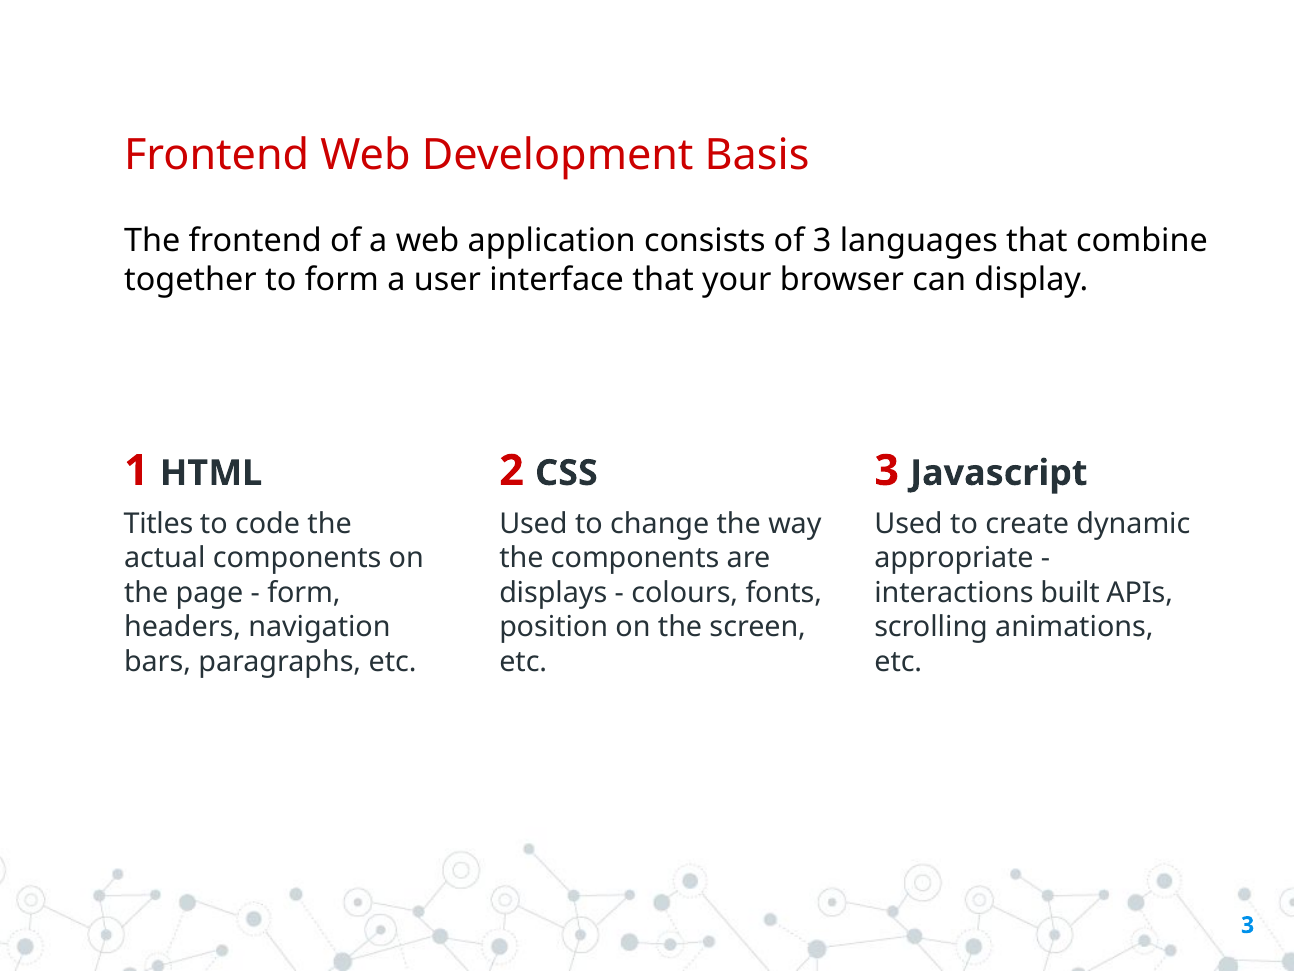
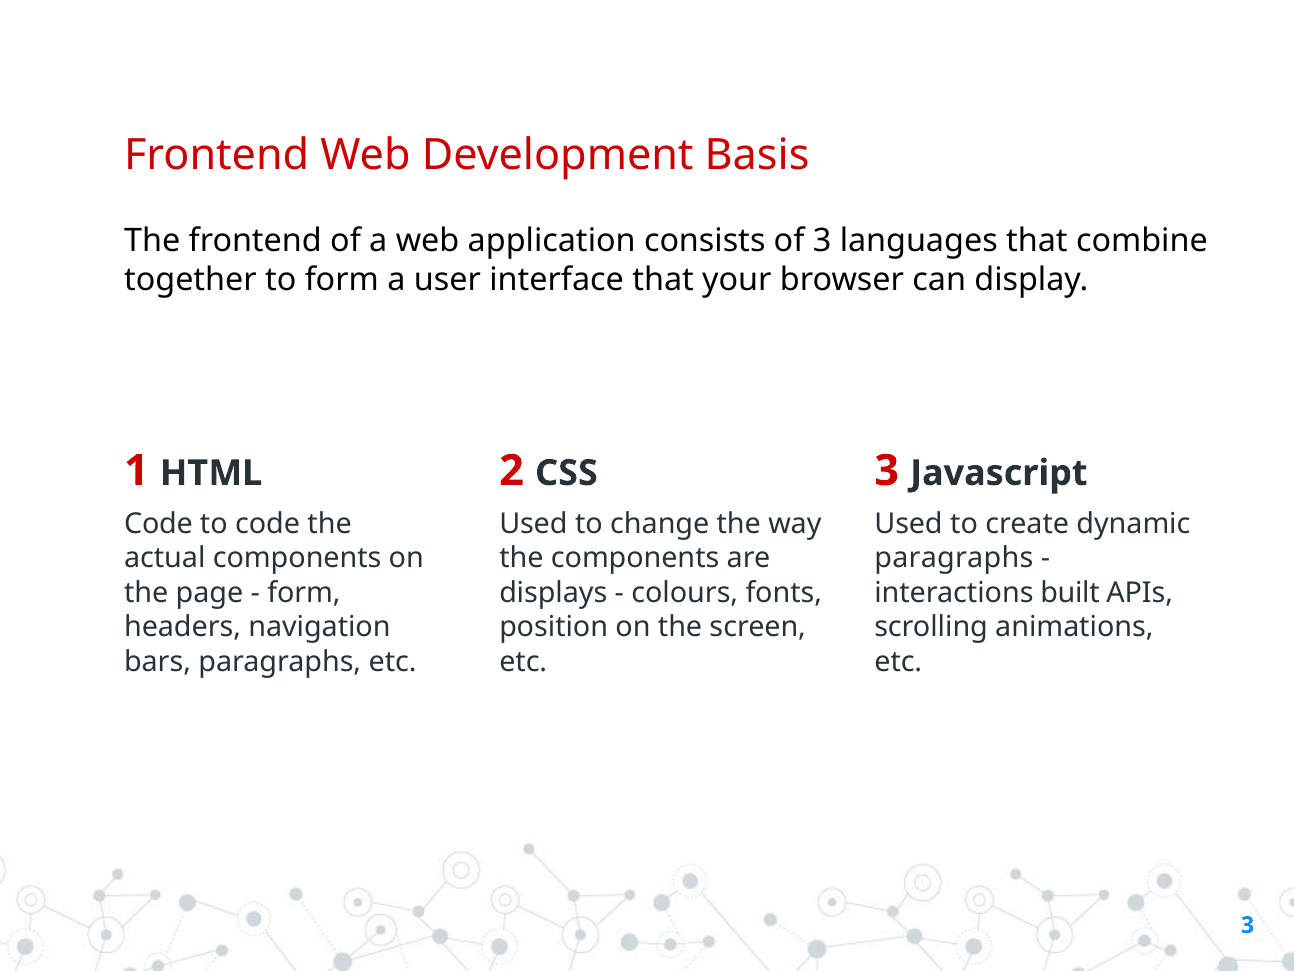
Titles at (158, 523): Titles -> Code
appropriate at (954, 558): appropriate -> paragraphs
